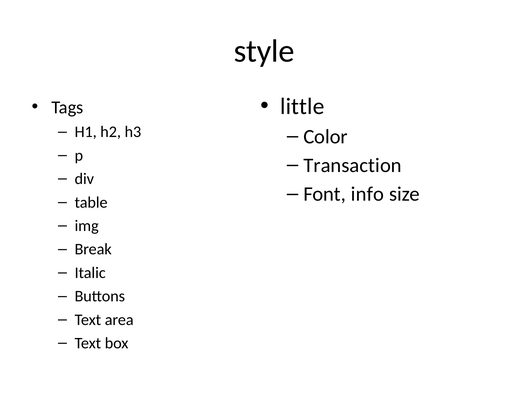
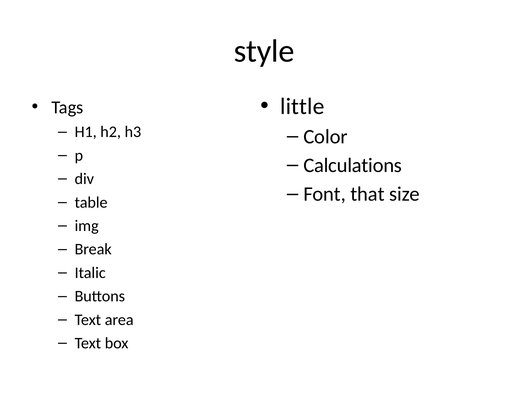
Transaction: Transaction -> Calculations
info: info -> that
